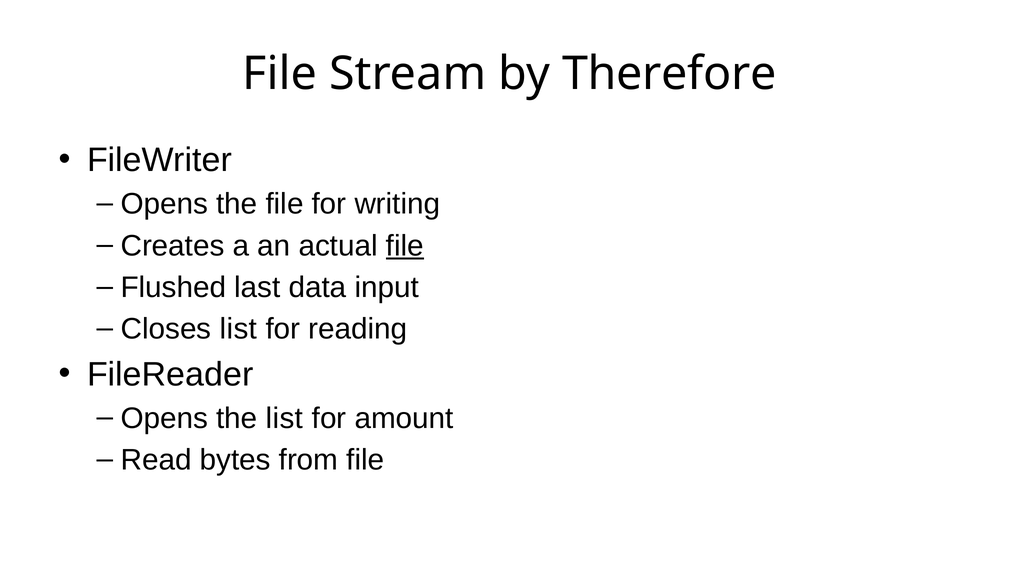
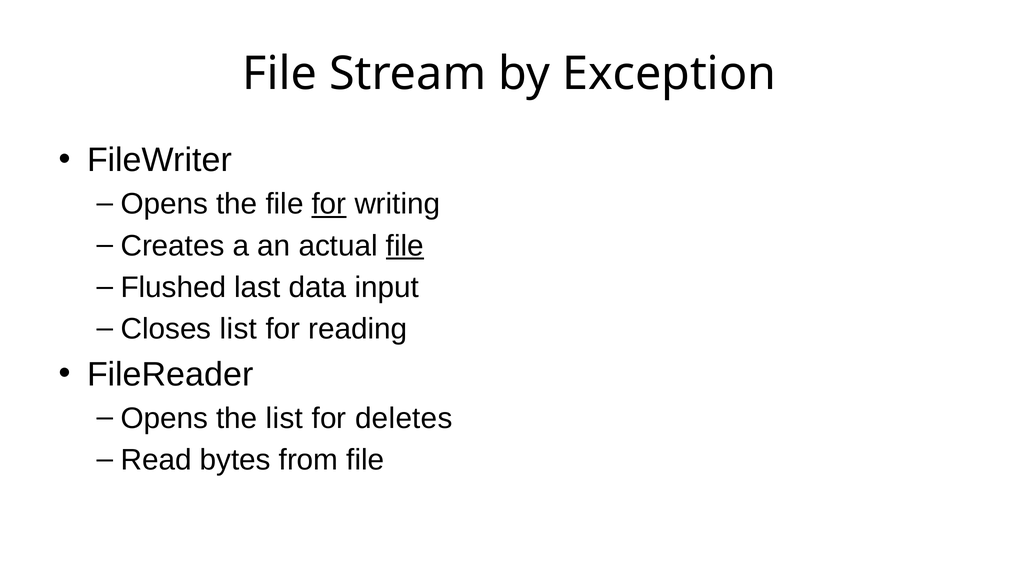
Therefore: Therefore -> Exception
for at (329, 204) underline: none -> present
amount: amount -> deletes
